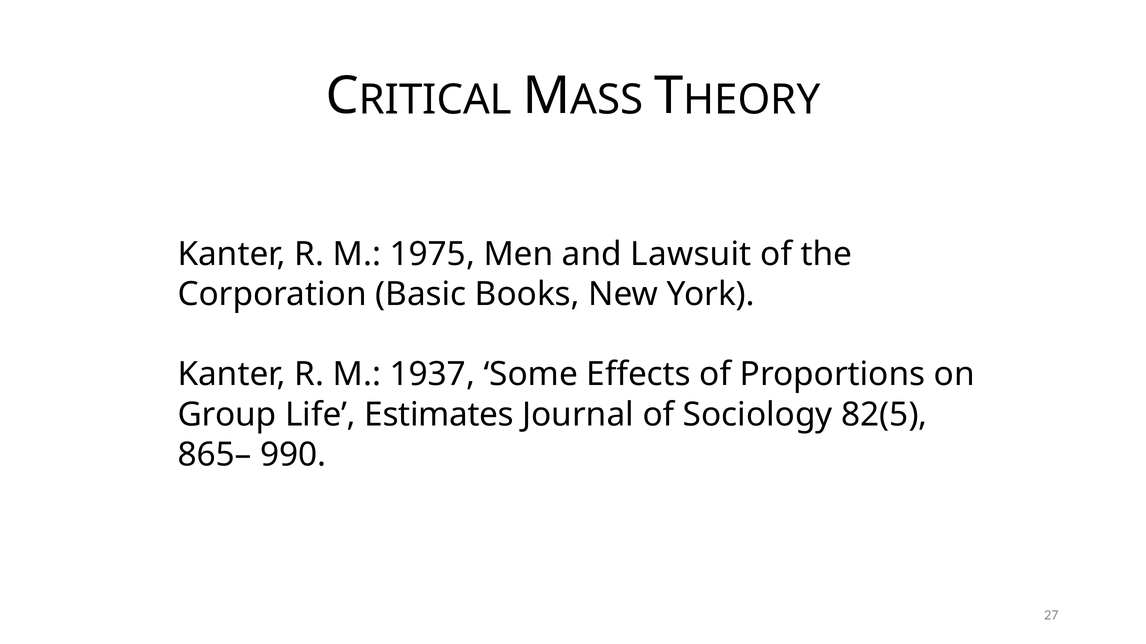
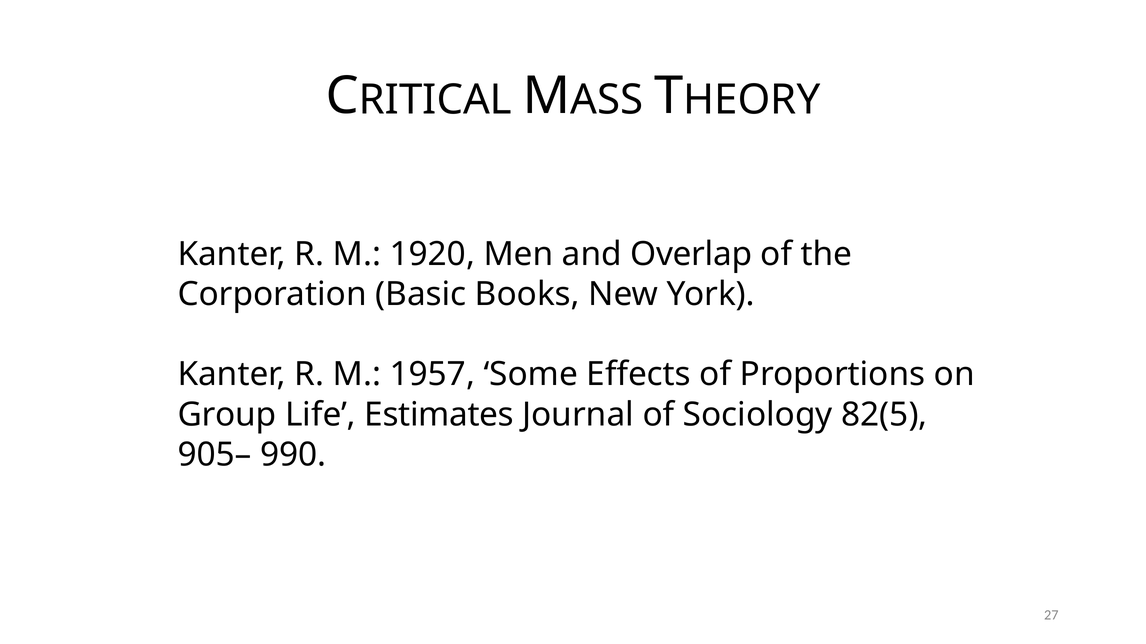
1975: 1975 -> 1920
Lawsuit: Lawsuit -> Overlap
1937: 1937 -> 1957
865–: 865– -> 905–
